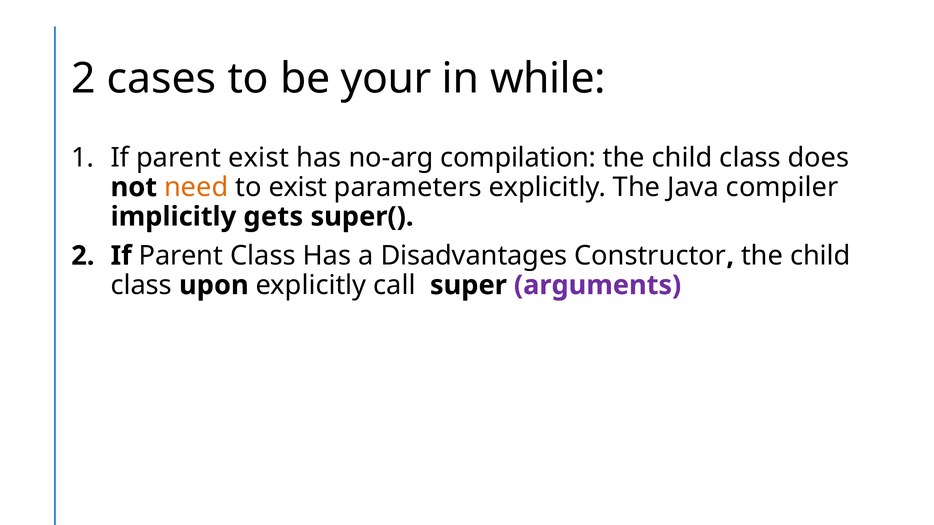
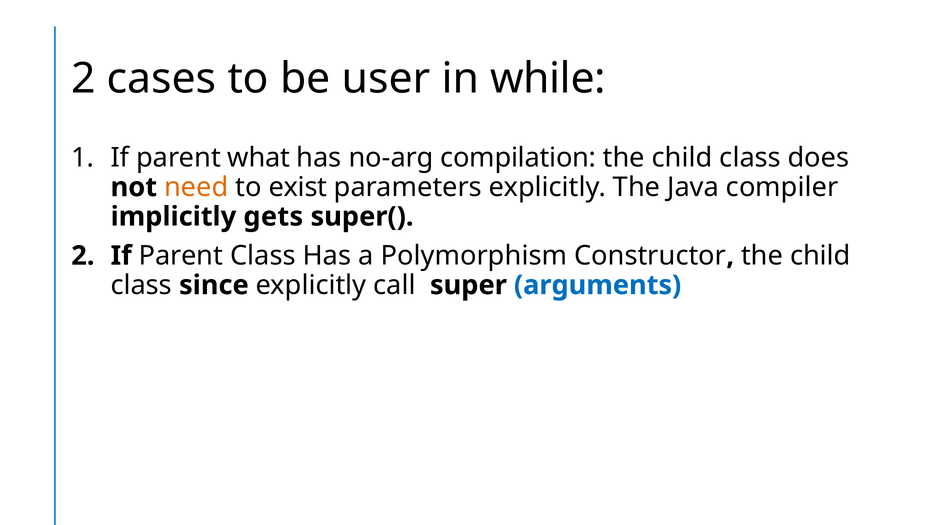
your: your -> user
parent exist: exist -> what
Disadvantages: Disadvantages -> Polymorphism
upon: upon -> since
arguments colour: purple -> blue
